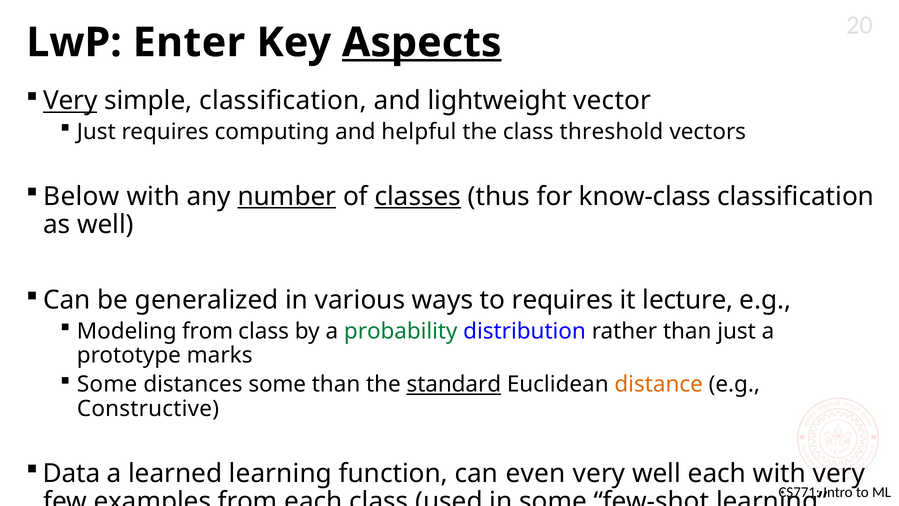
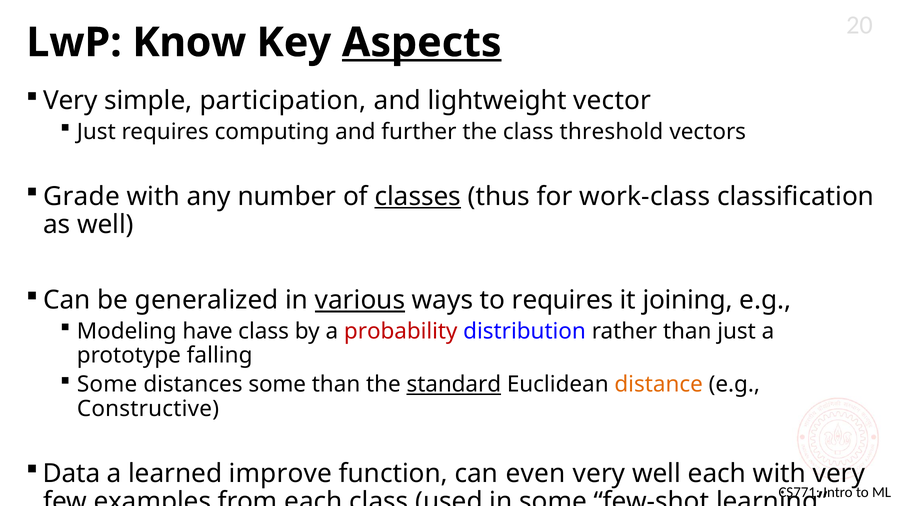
Enter: Enter -> Know
Very at (70, 101) underline: present -> none
simple classification: classification -> participation
helpful: helpful -> further
Below: Below -> Grade
number underline: present -> none
know-class: know-class -> work-class
various underline: none -> present
lecture: lecture -> joining
Modeling from: from -> have
probability colour: green -> red
marks: marks -> falling
learned learning: learning -> improve
